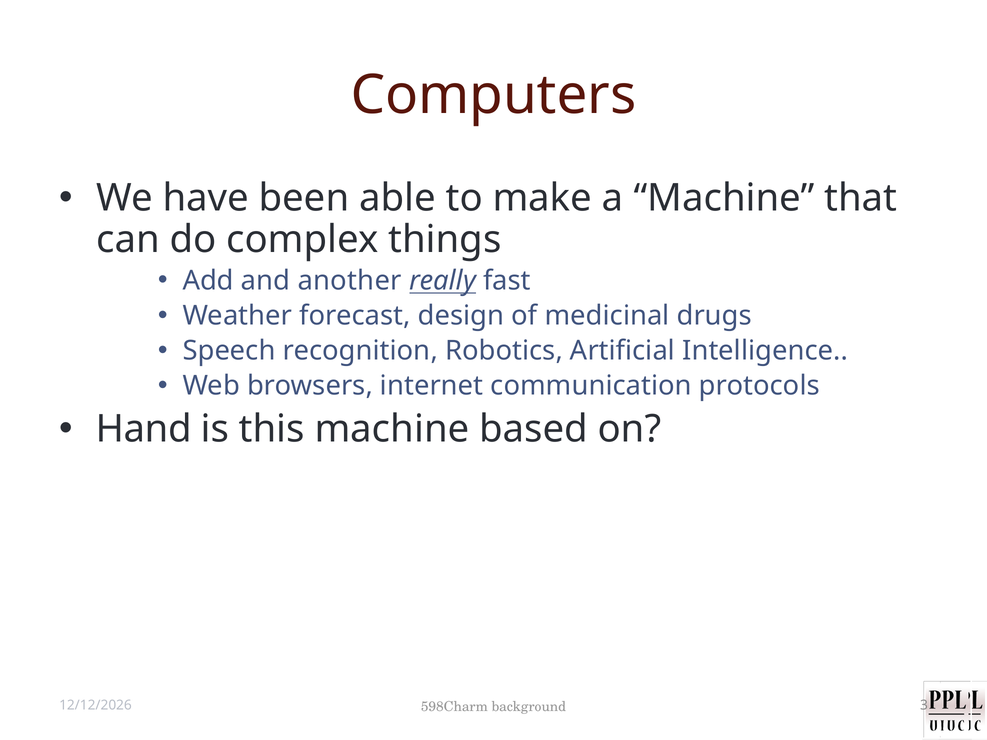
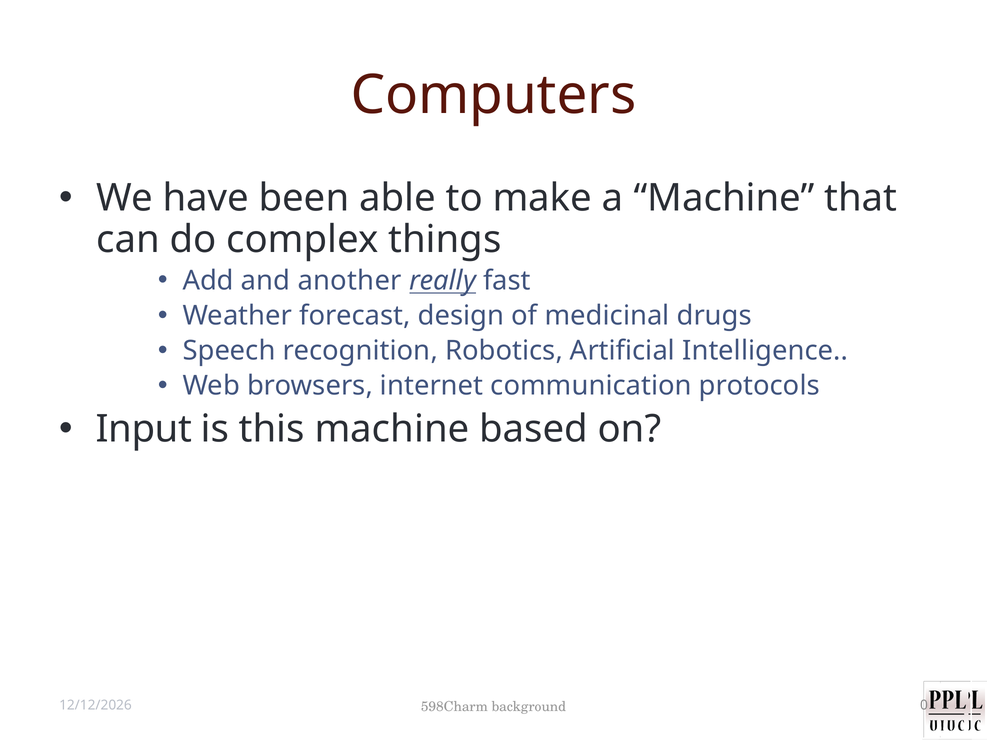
Hand: Hand -> Input
3: 3 -> 0
